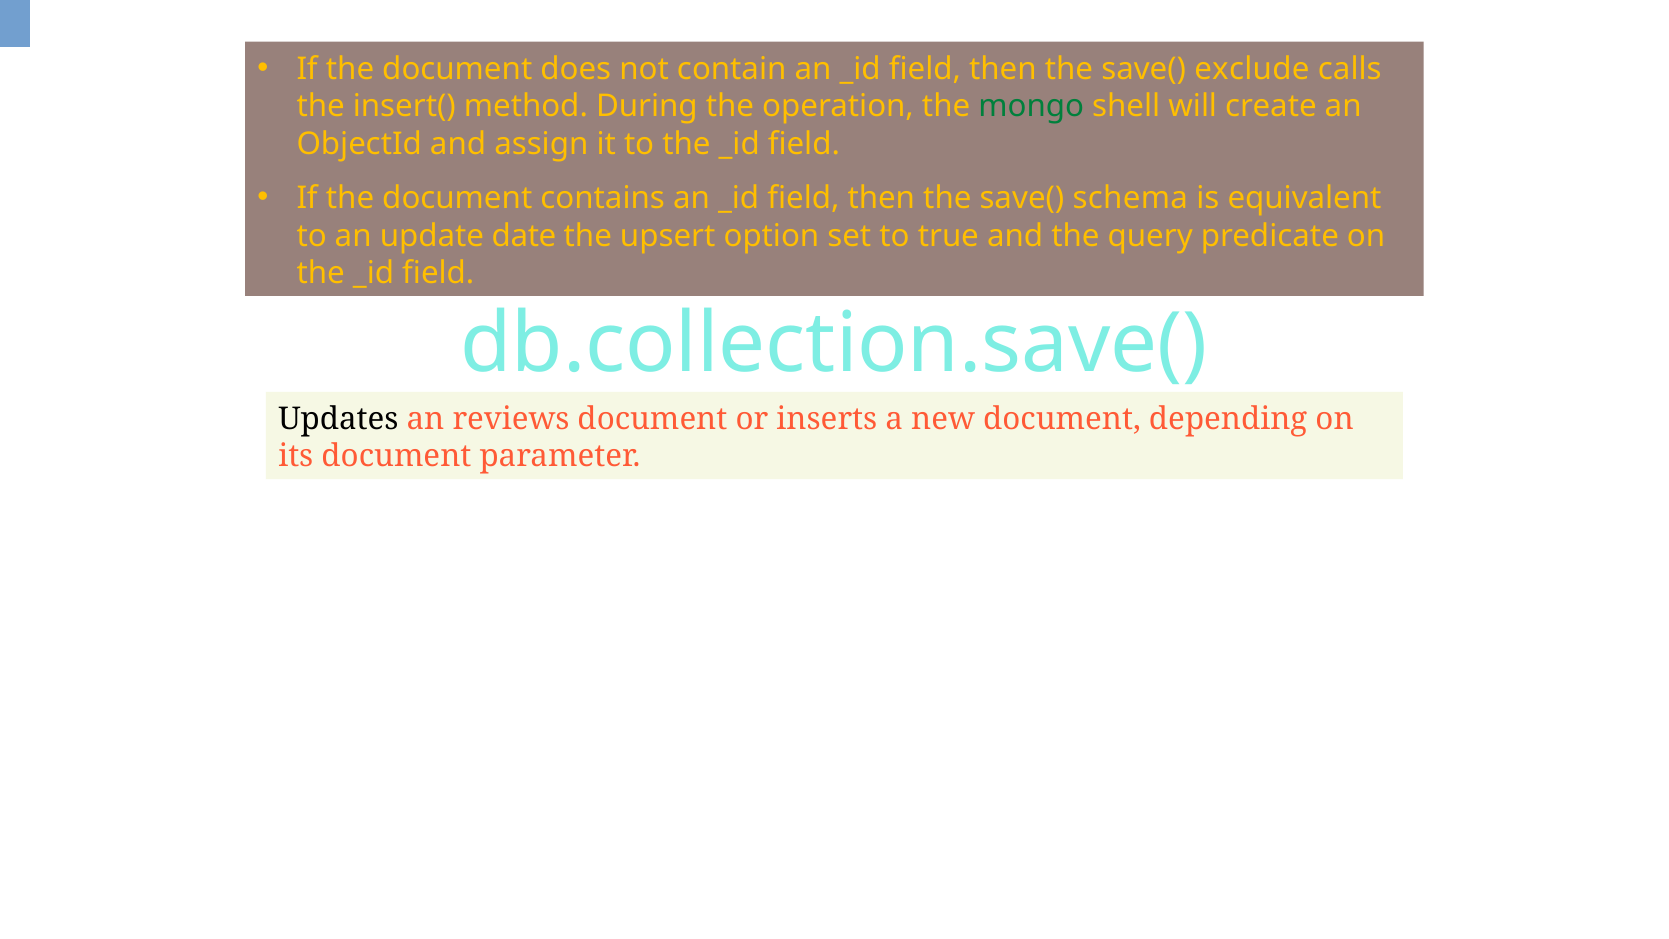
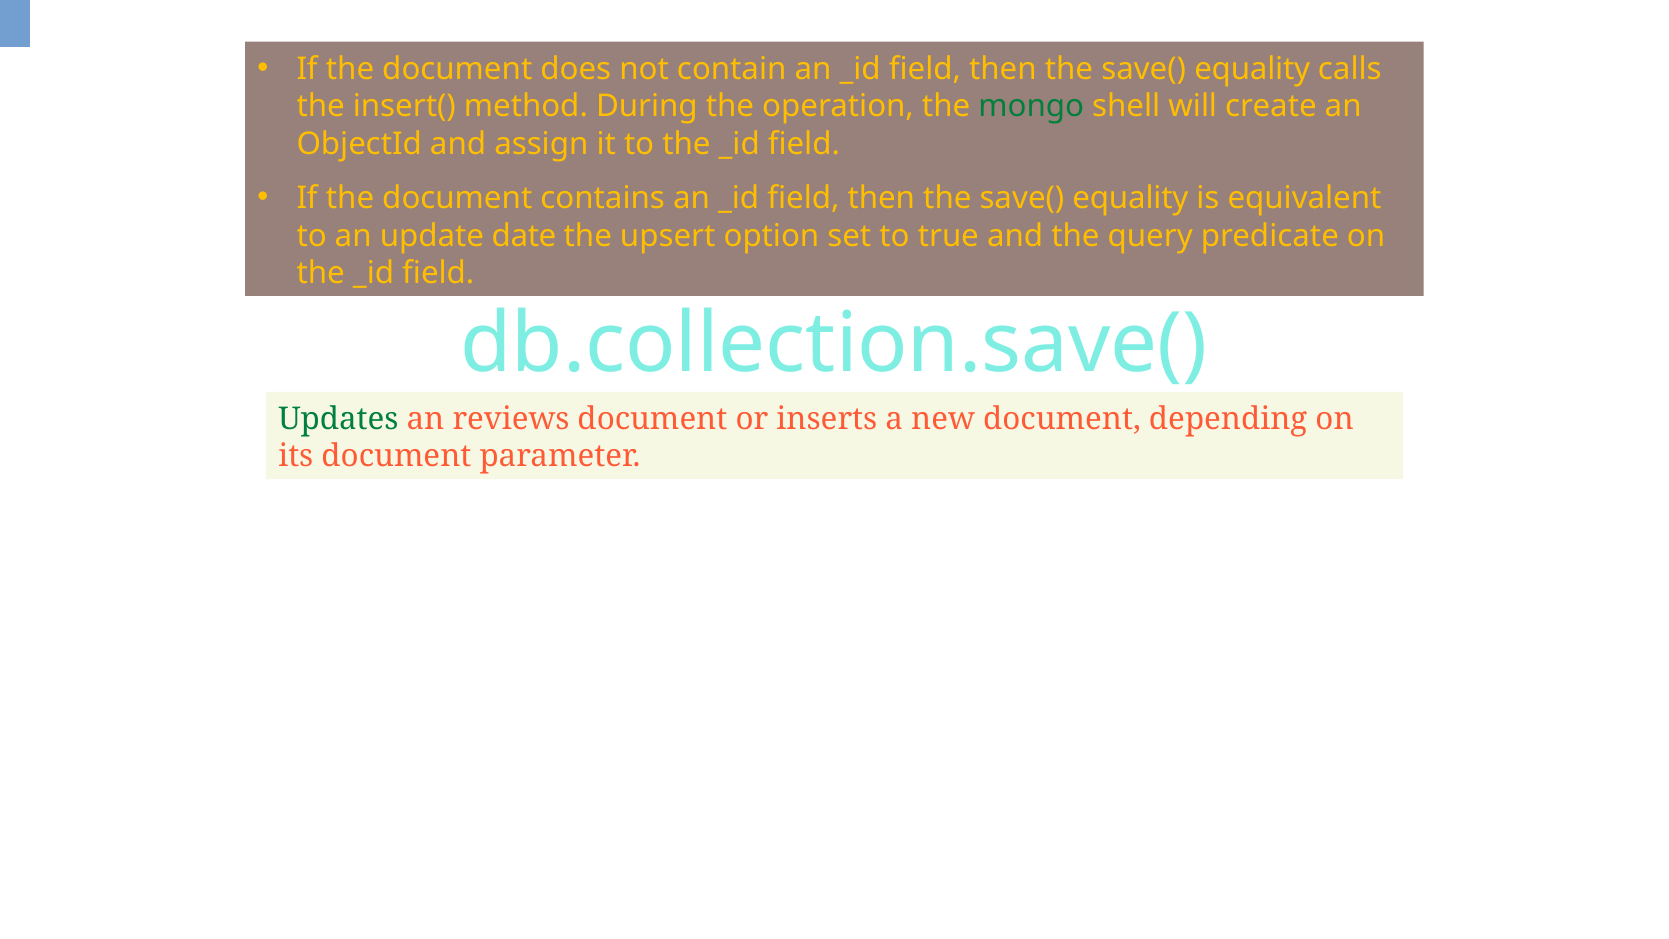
exclude at (1252, 69): exclude -> equality
schema at (1130, 198): schema -> equality
Updates colour: black -> green
